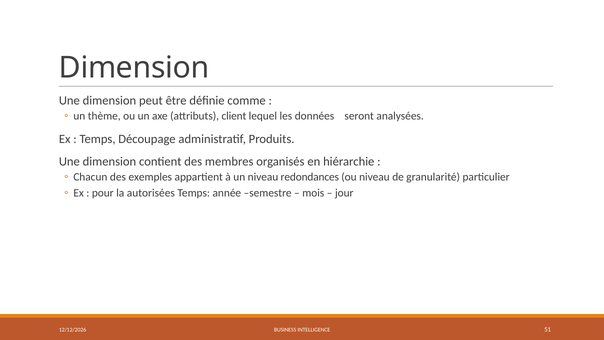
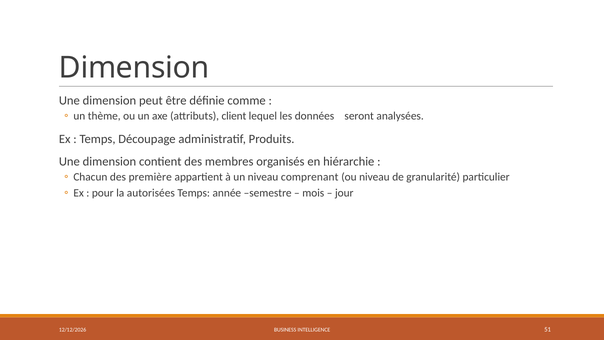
exemples: exemples -> première
redondances: redondances -> comprenant
